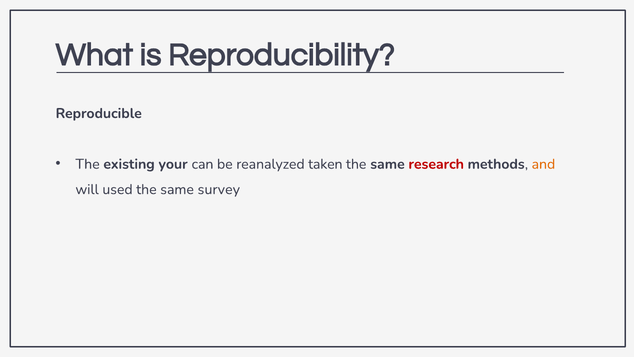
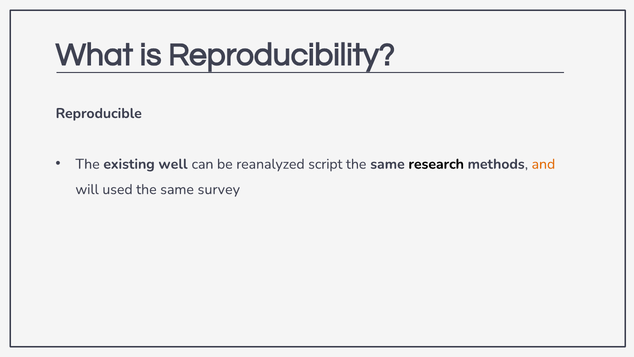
your: your -> well
taken: taken -> script
research colour: red -> black
